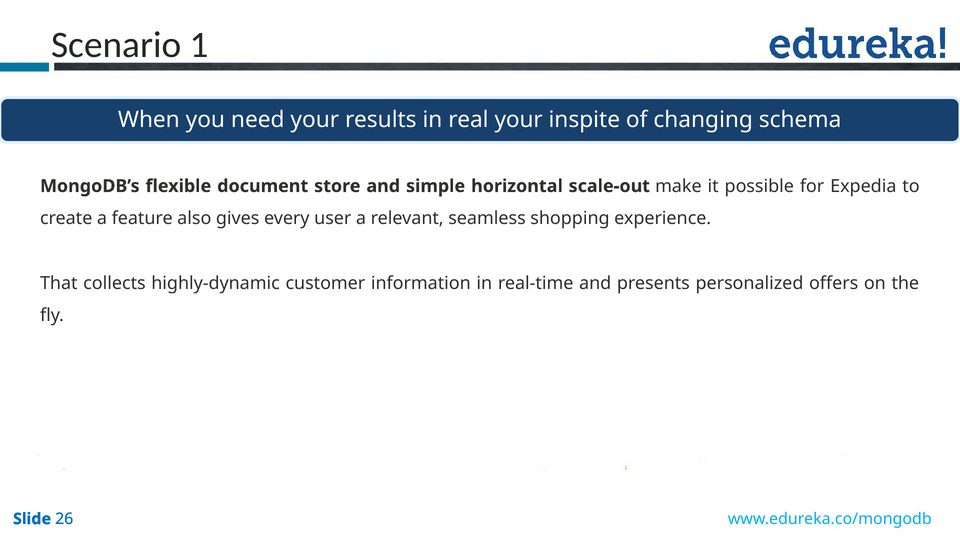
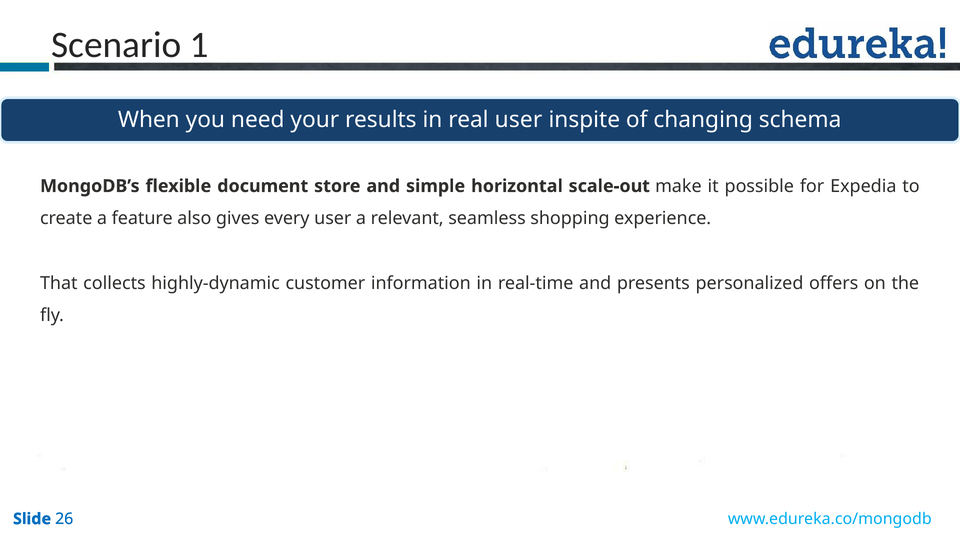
real your: your -> user
